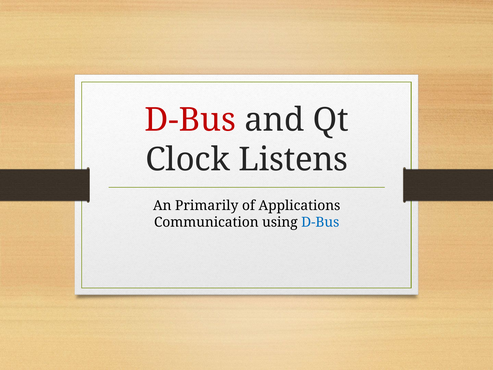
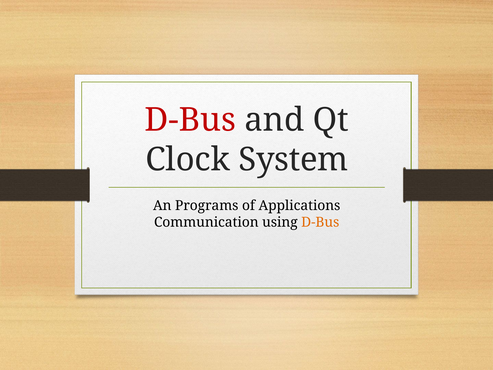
Listens: Listens -> System
Primarily: Primarily -> Programs
D-Bus at (320, 222) colour: blue -> orange
